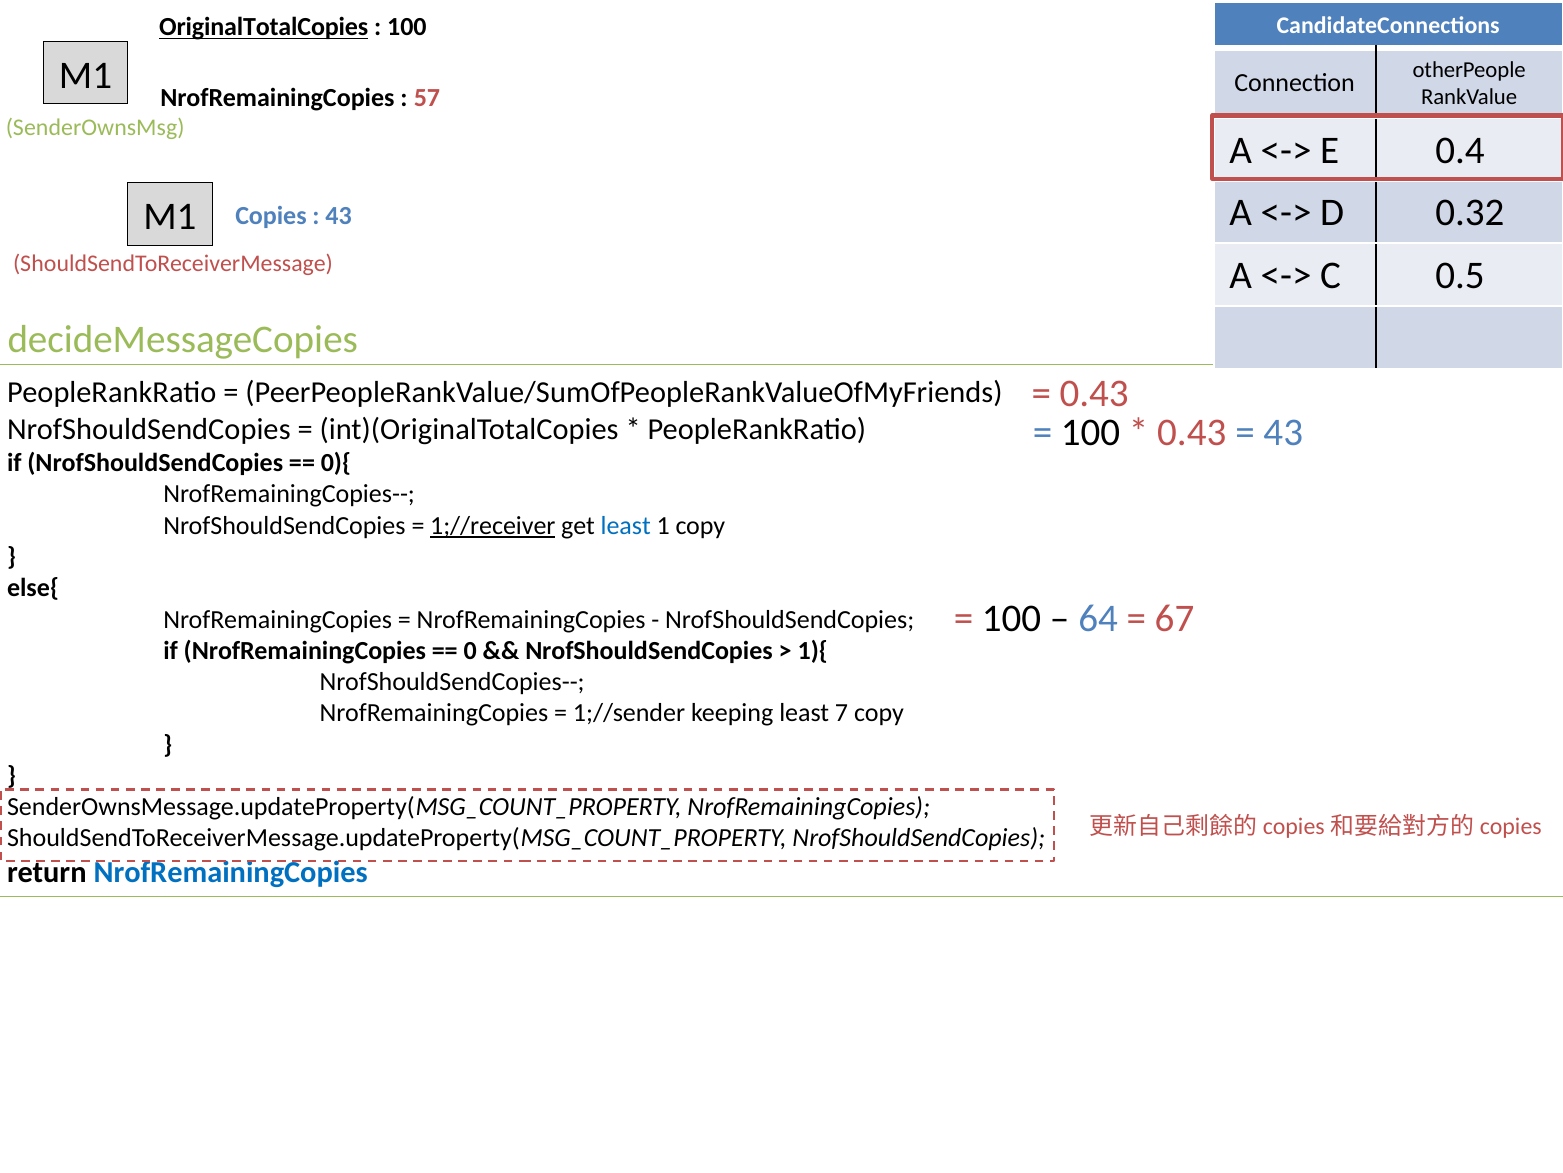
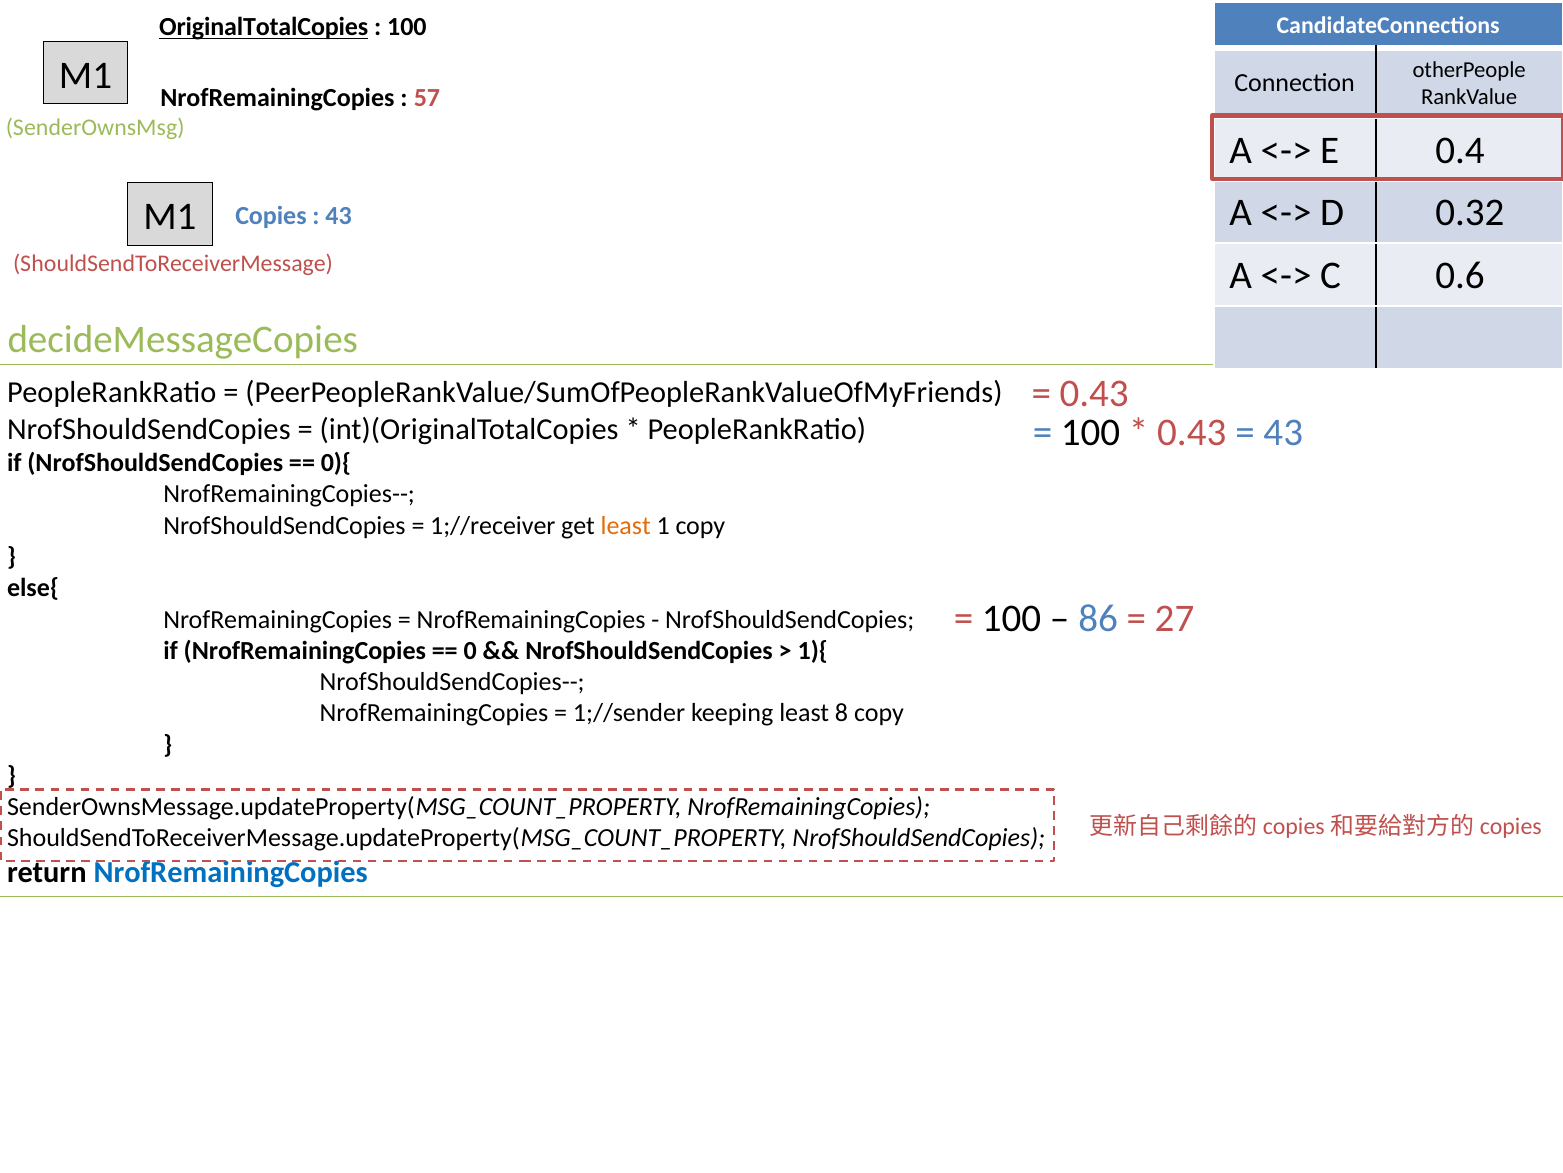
0.5: 0.5 -> 0.6
1;//receiver underline: present -> none
least at (626, 525) colour: blue -> orange
64: 64 -> 86
67: 67 -> 27
7: 7 -> 8
